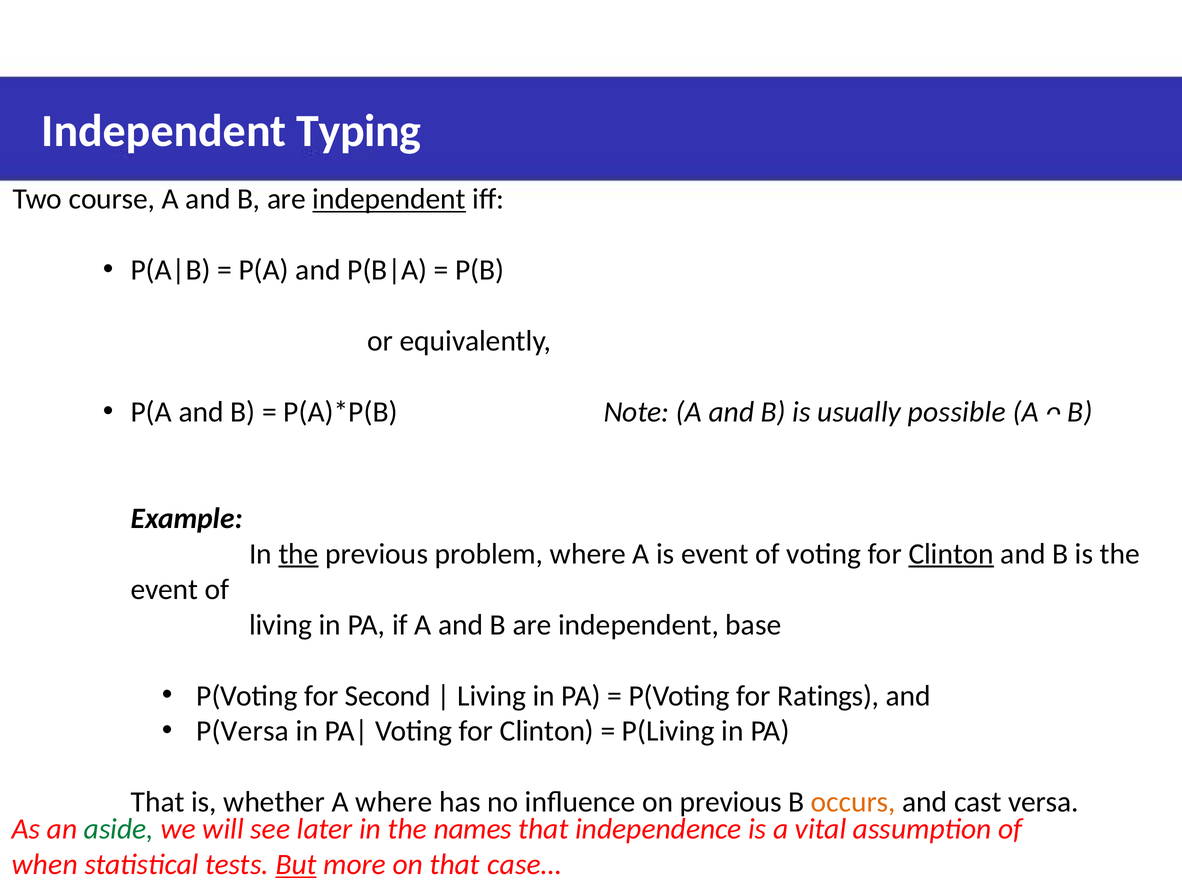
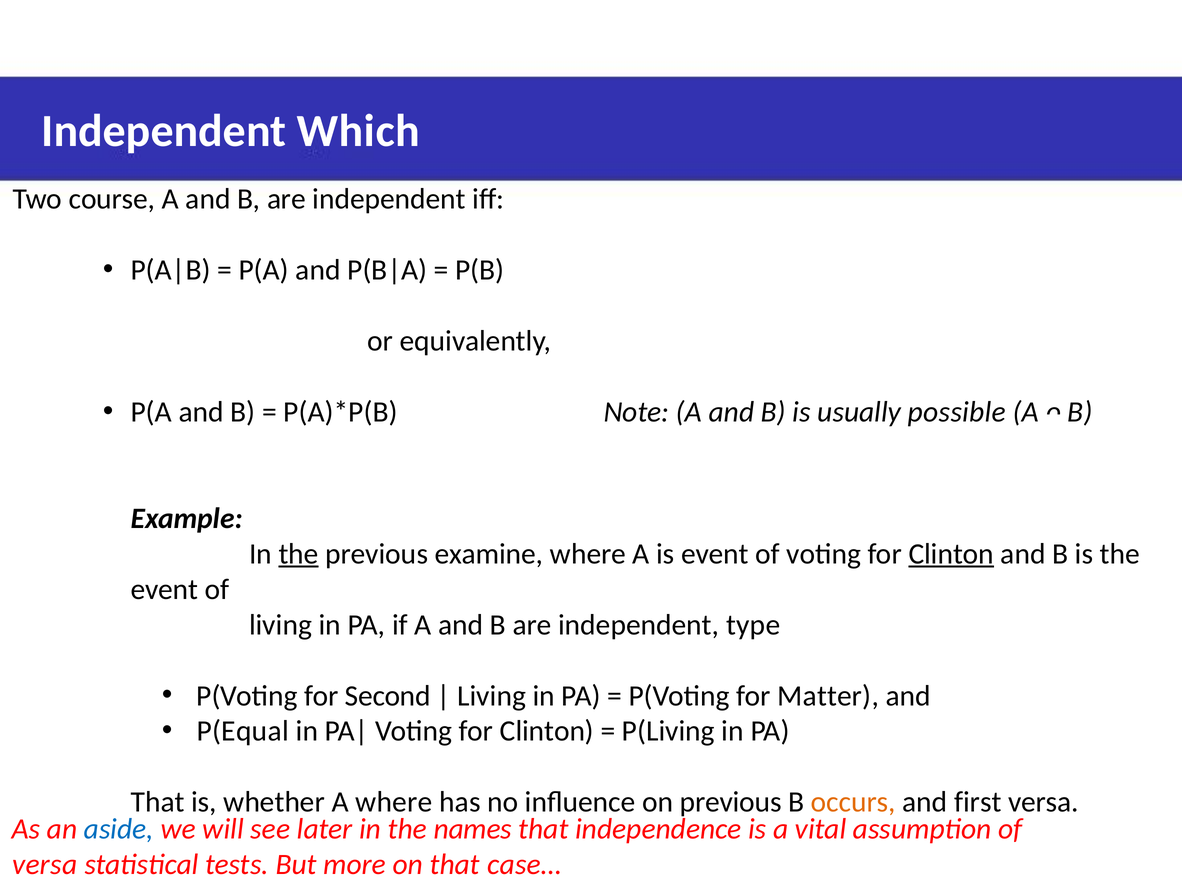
Typing: Typing -> Which
independent at (389, 199) underline: present -> none
problem: problem -> examine
base: base -> type
Ratings: Ratings -> Matter
P(Versa: P(Versa -> P(Equal
cast: cast -> first
aside colour: green -> blue
when at (45, 864): when -> versa
But underline: present -> none
